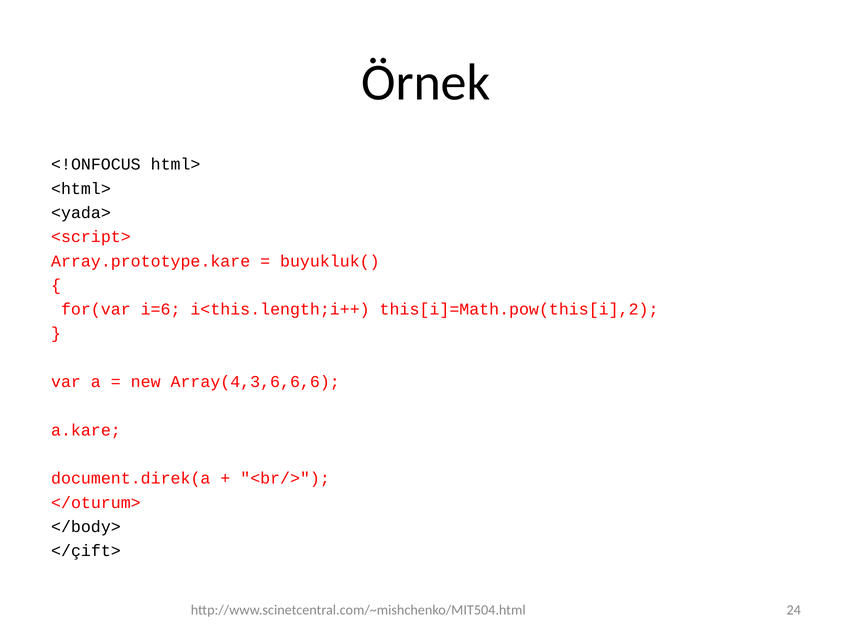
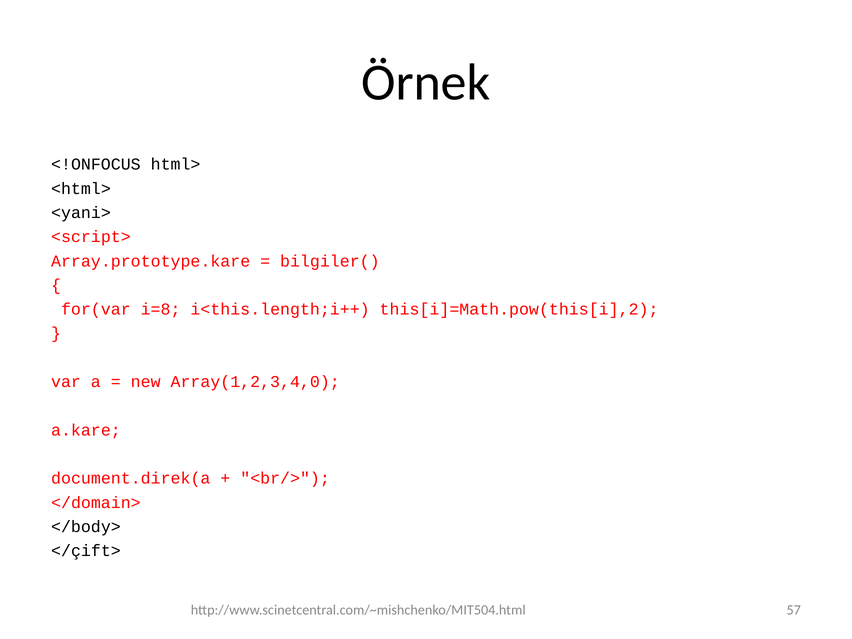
<yada>: <yada> -> <yani>
buyukluk(: buyukluk( -> bilgiler(
i=6: i=6 -> i=8
Array(4,3,6,6,6: Array(4,3,6,6,6 -> Array(1,2,3,4,0
</oturum>: </oturum> -> </domain>
24: 24 -> 57
